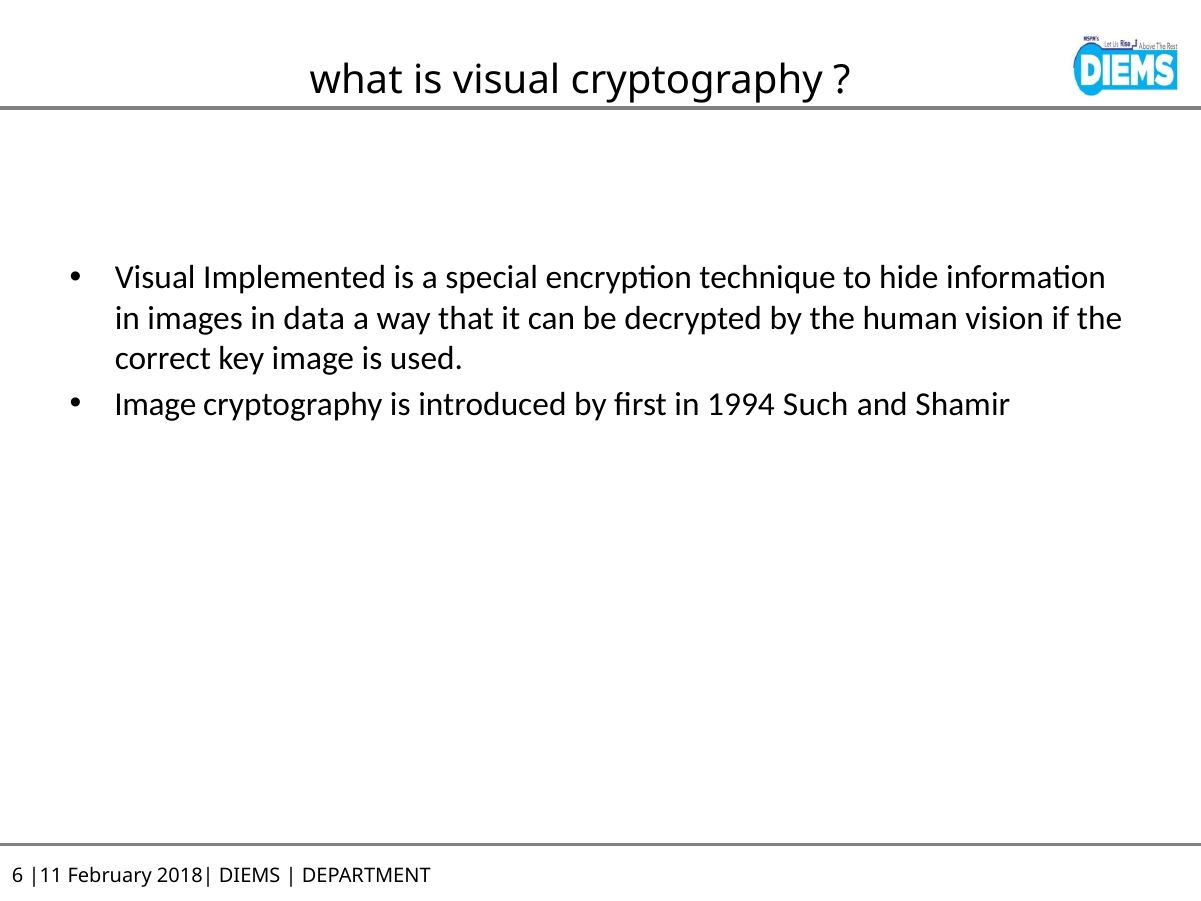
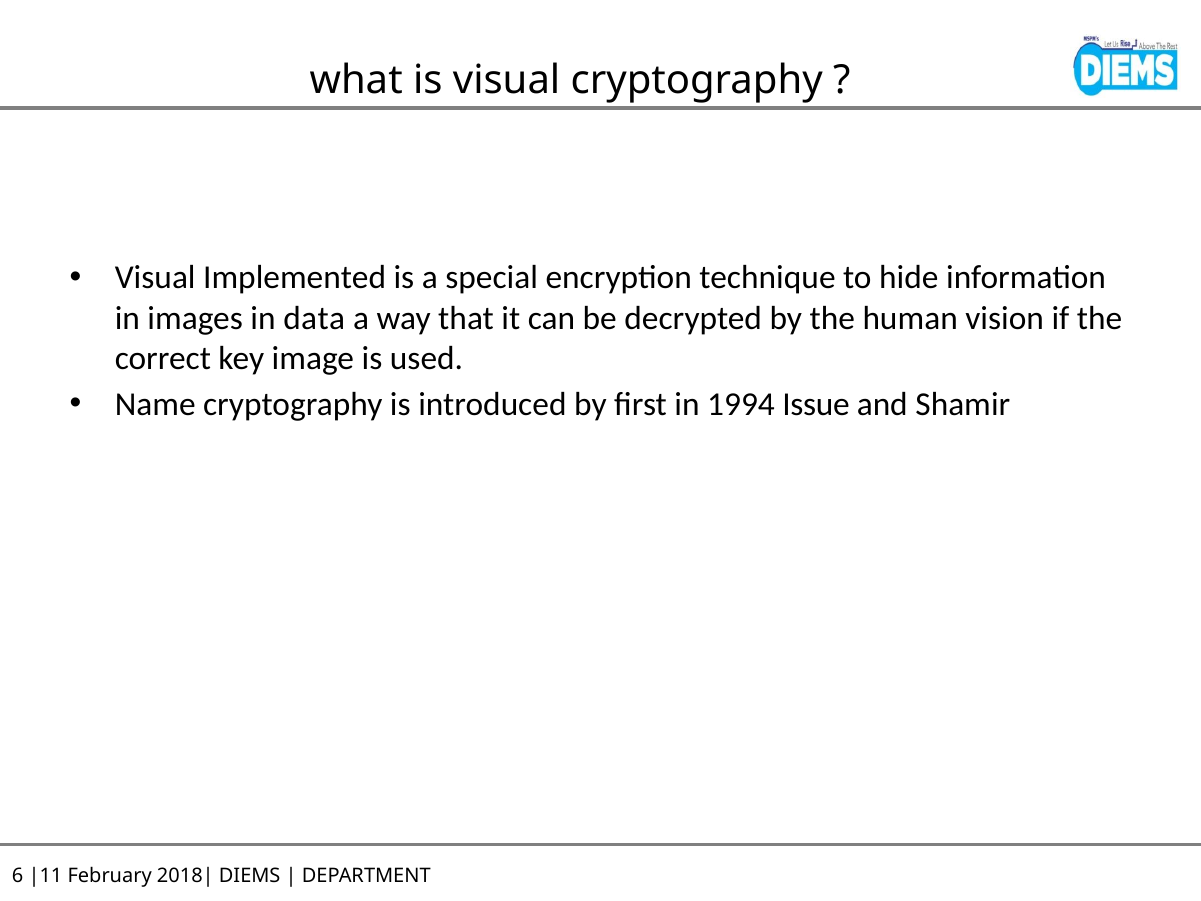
Image at (155, 405): Image -> Name
Such: Such -> Issue
